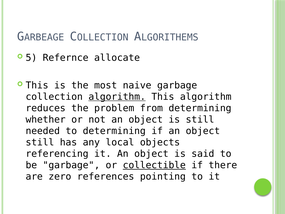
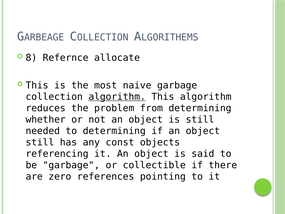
5: 5 -> 8
local: local -> const
collectible underline: present -> none
